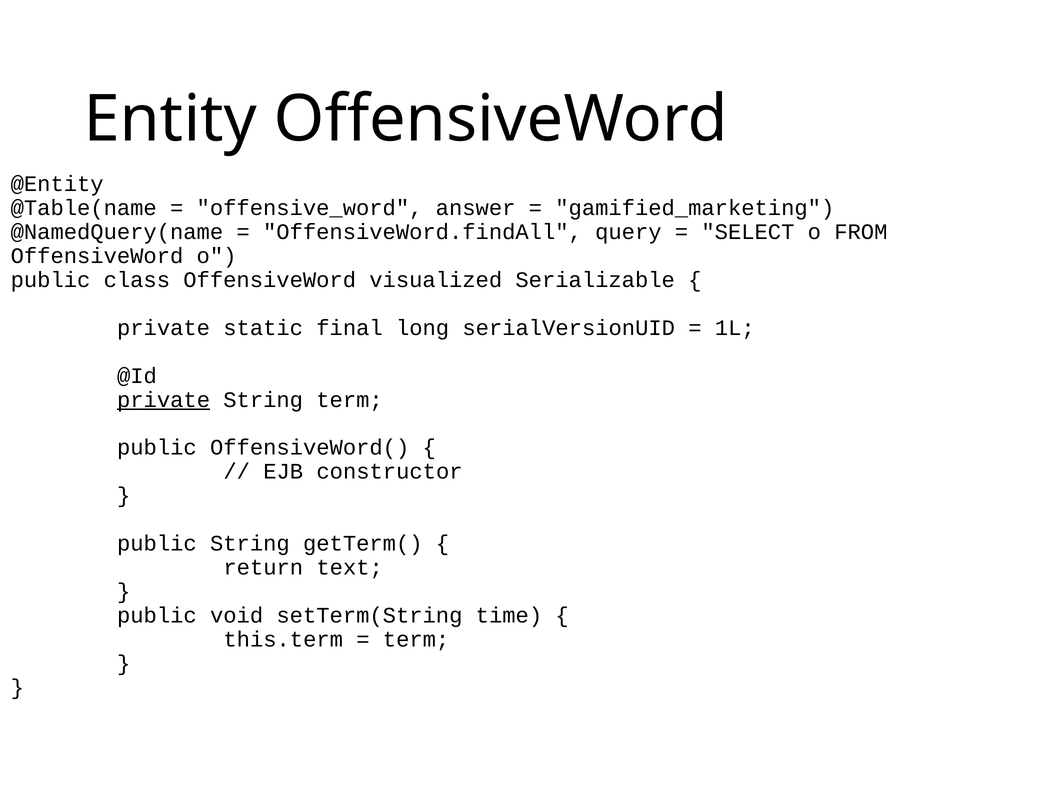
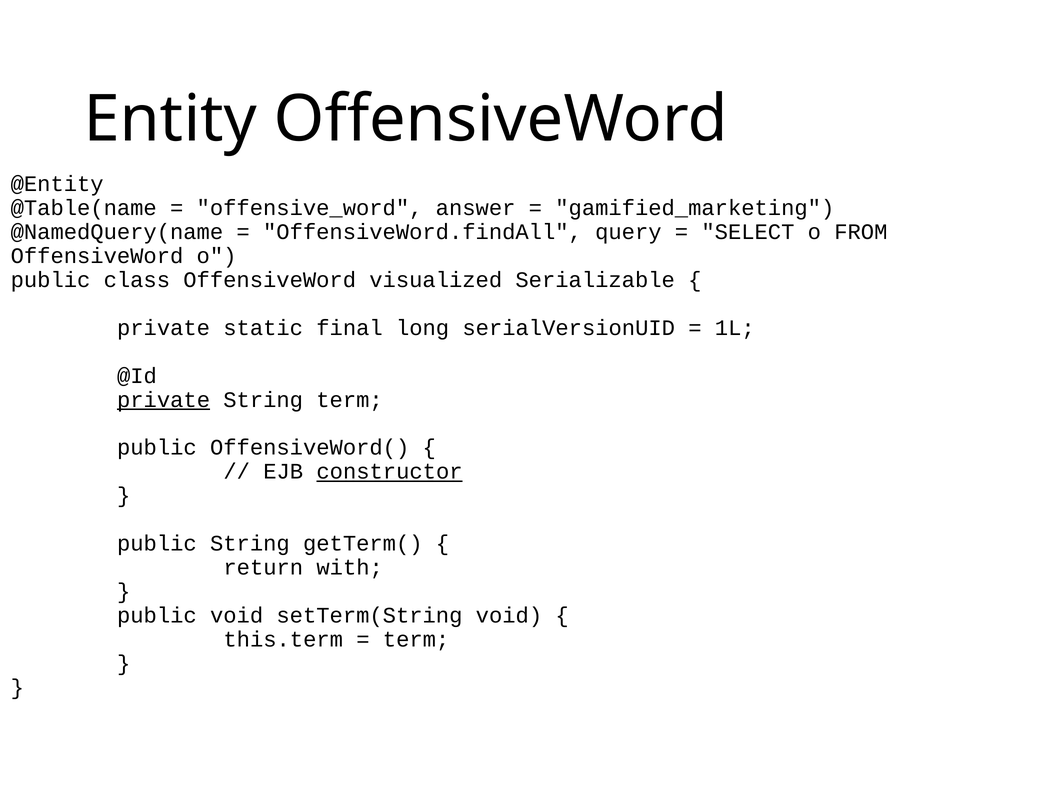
constructor underline: none -> present
text: text -> with
setTerm(String time: time -> void
